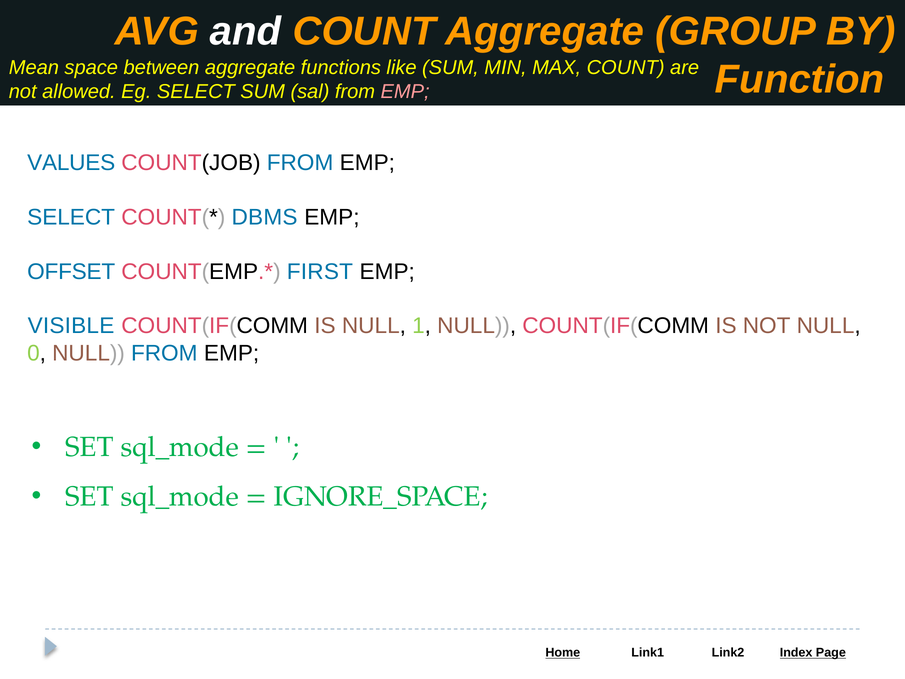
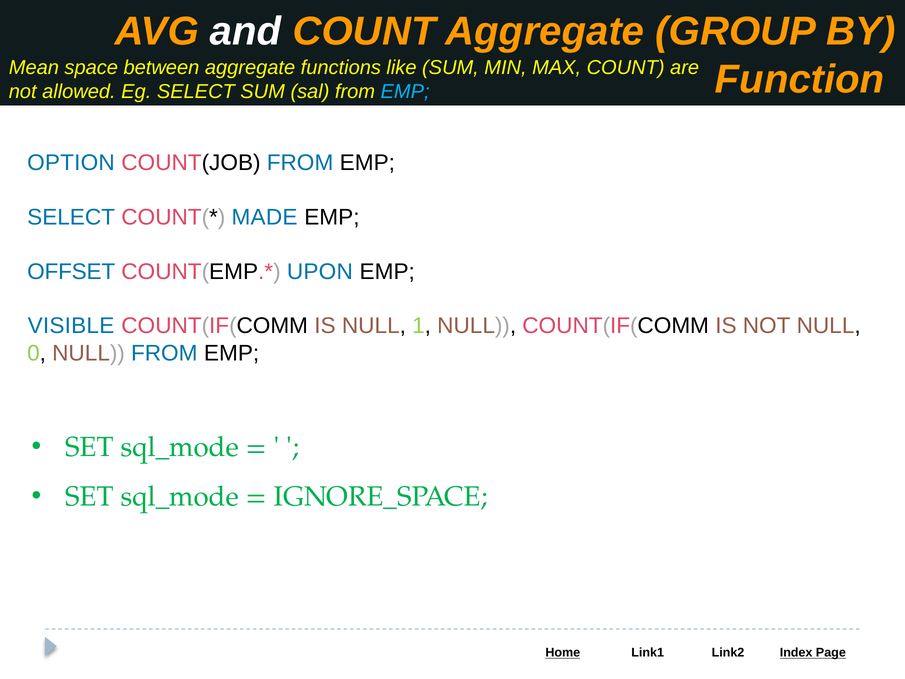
EMP at (405, 91) colour: pink -> light blue
VALUES: VALUES -> OPTION
DBMS: DBMS -> MADE
FIRST: FIRST -> UPON
